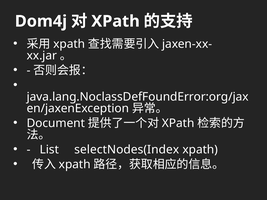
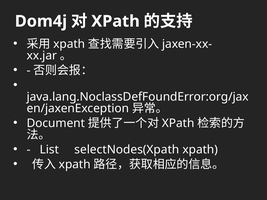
selectNodes(Index: selectNodes(Index -> selectNodes(Xpath
